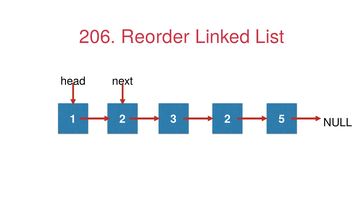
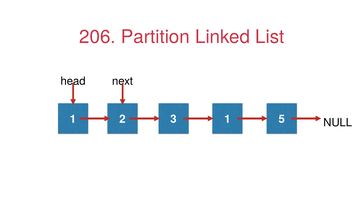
Reorder: Reorder -> Partition
3 2: 2 -> 1
